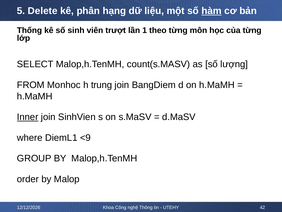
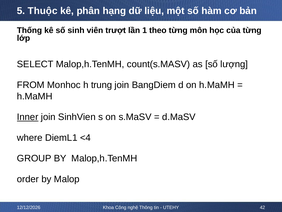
Delete: Delete -> Thuộc
hàm underline: present -> none
<9: <9 -> <4
